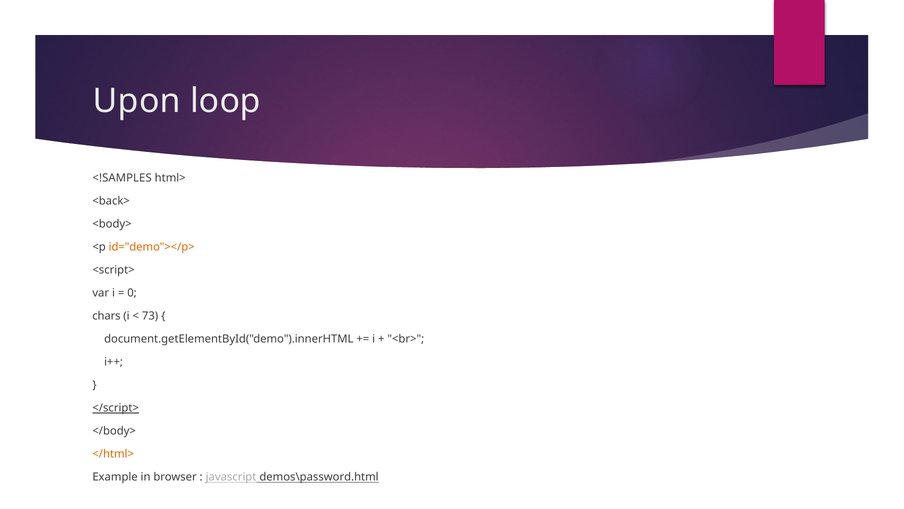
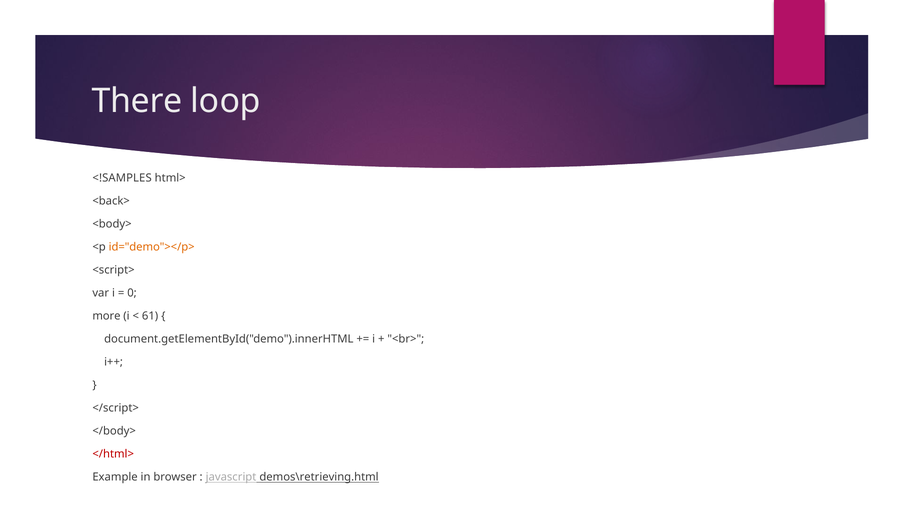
Upon: Upon -> There
chars: chars -> more
73: 73 -> 61
</script> underline: present -> none
</html> colour: orange -> red
demos\password.html: demos\password.html -> demos\retrieving.html
